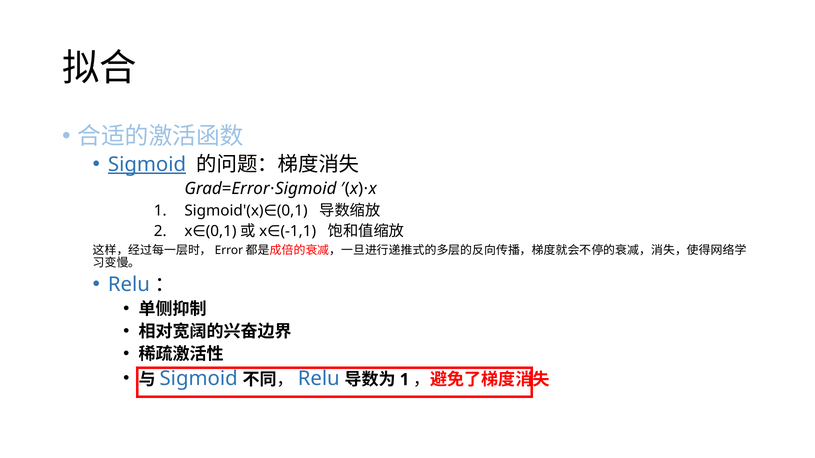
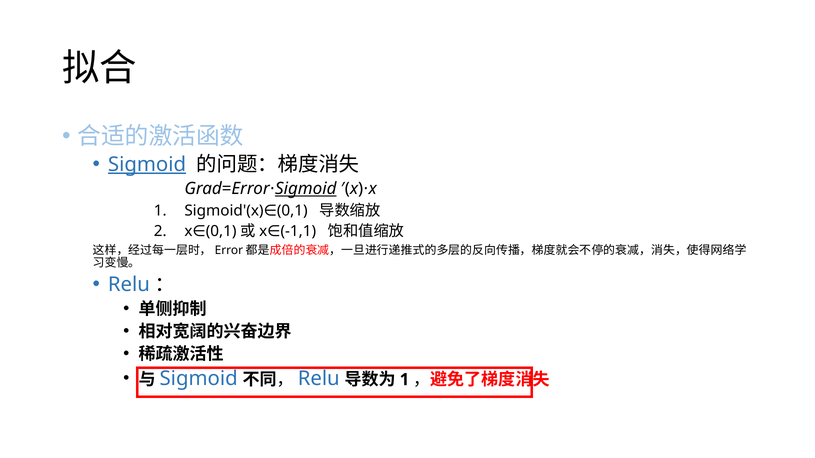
Sigmoid at (306, 189) underline: none -> present
